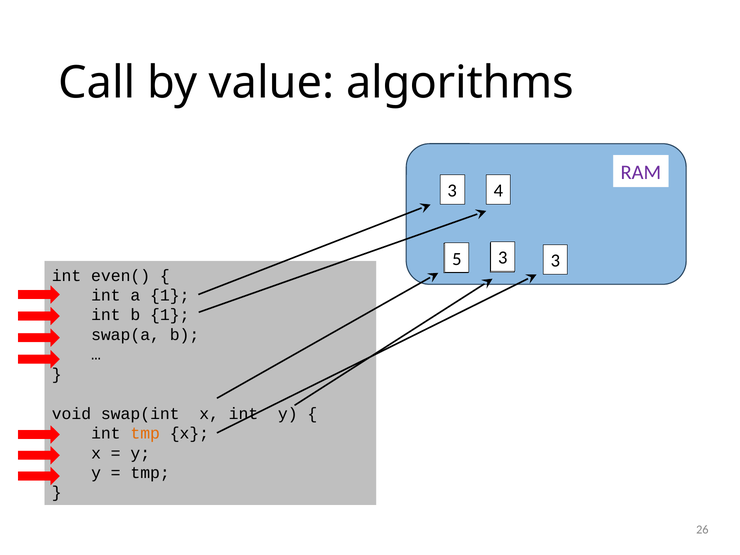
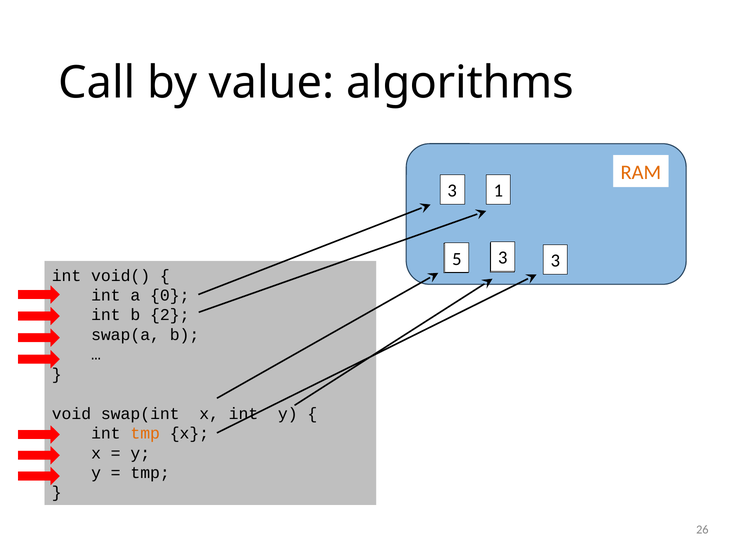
RAM colour: purple -> orange
4: 4 -> 1
even(: even( -> void(
a 1: 1 -> 0
b 1: 1 -> 2
